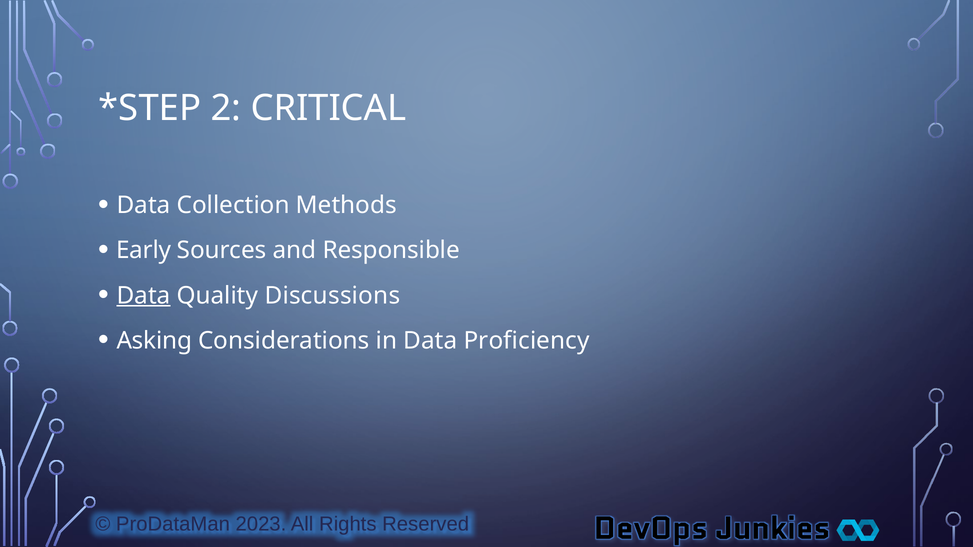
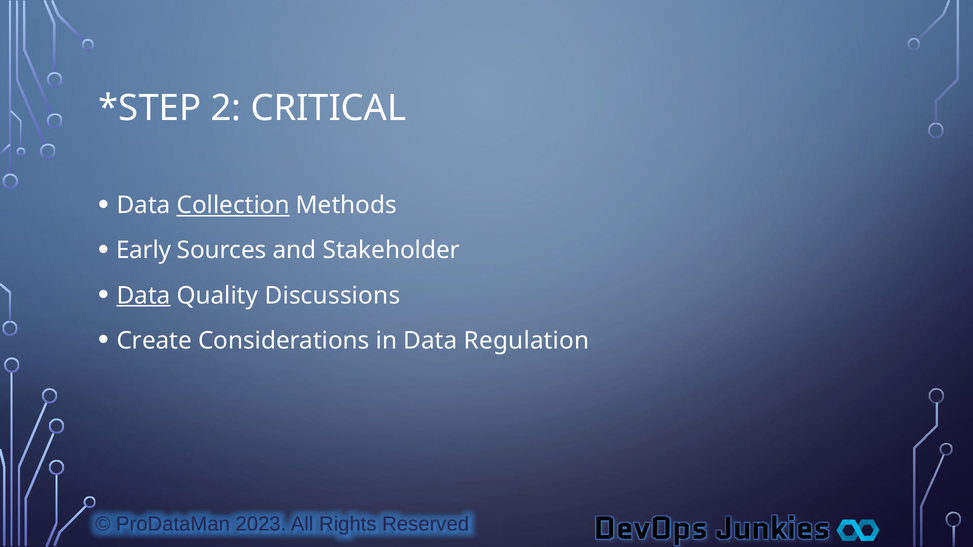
Collection underline: none -> present
Responsible: Responsible -> Stakeholder
Asking: Asking -> Create
Proficiency: Proficiency -> Regulation
